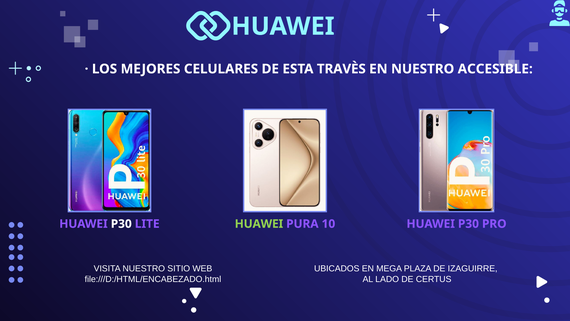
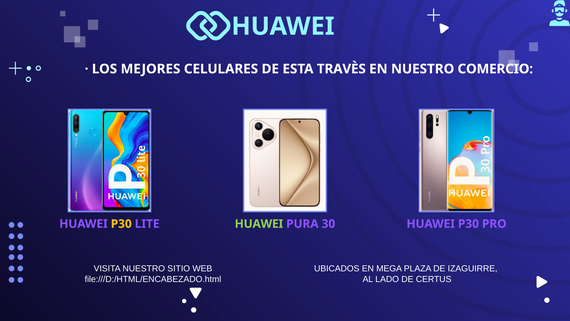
ACCESIBLE: ACCESIBLE -> COMERCIO
P30 at (121, 224) colour: white -> yellow
10: 10 -> 30
